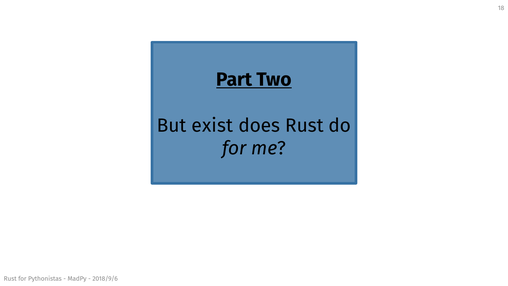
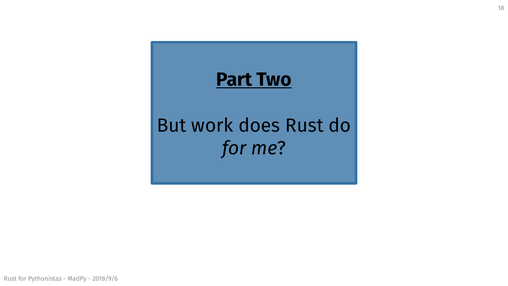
exist: exist -> work
